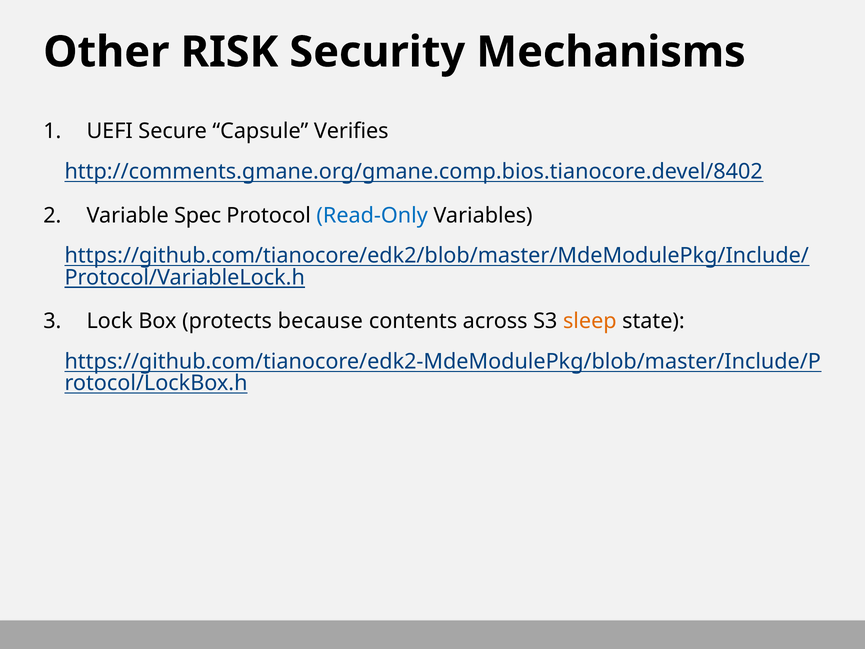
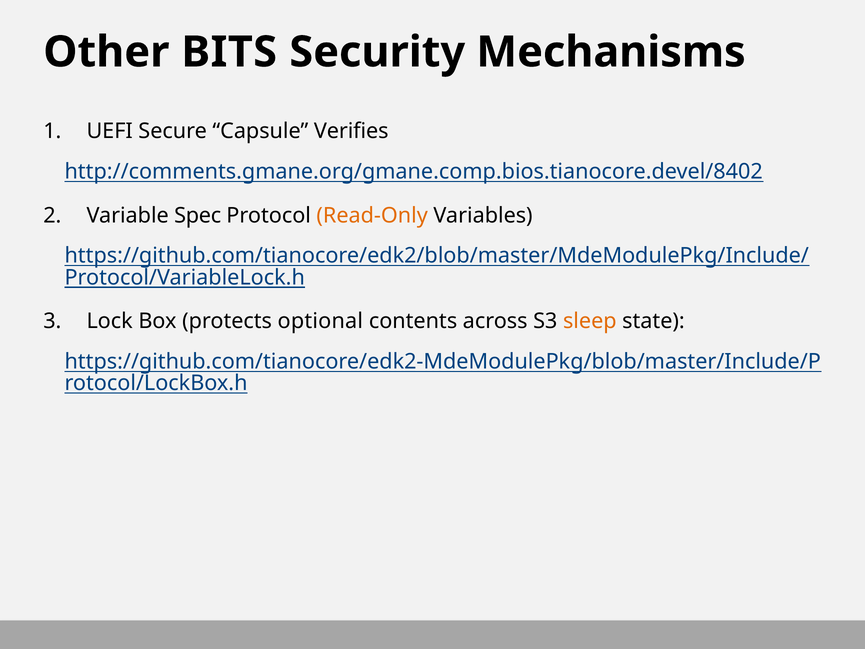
RISK: RISK -> BITS
Read-Only colour: blue -> orange
because: because -> optional
